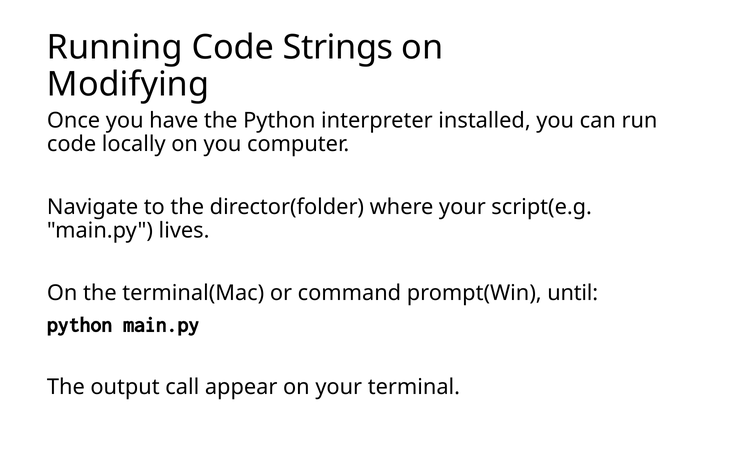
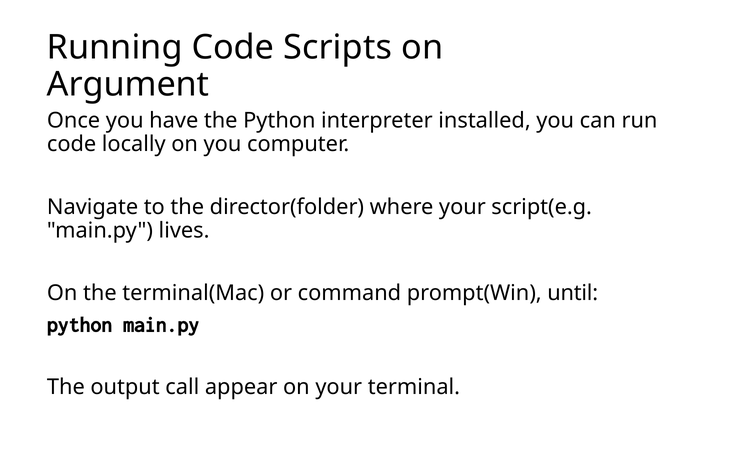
Strings: Strings -> Scripts
Modifying: Modifying -> Argument
